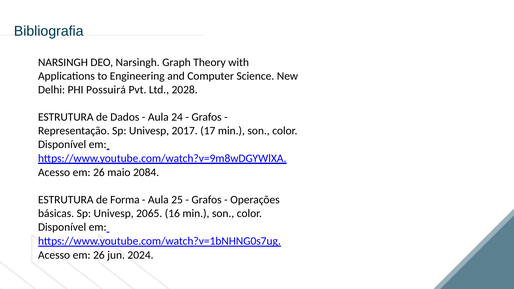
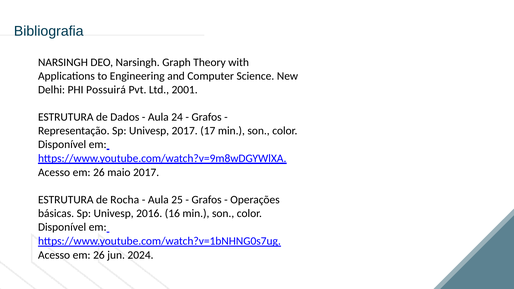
2028: 2028 -> 2001
maio 2084: 2084 -> 2017
Forma: Forma -> Rocha
2065: 2065 -> 2016
